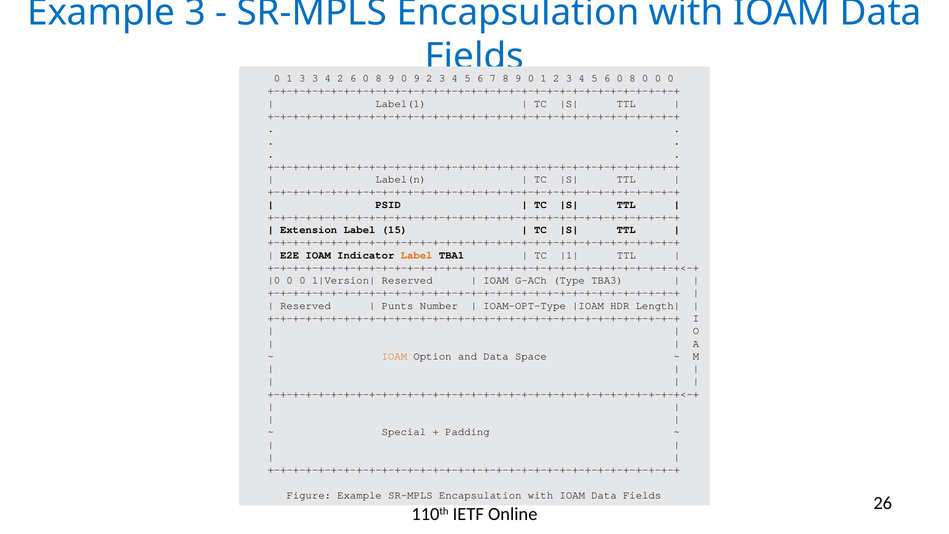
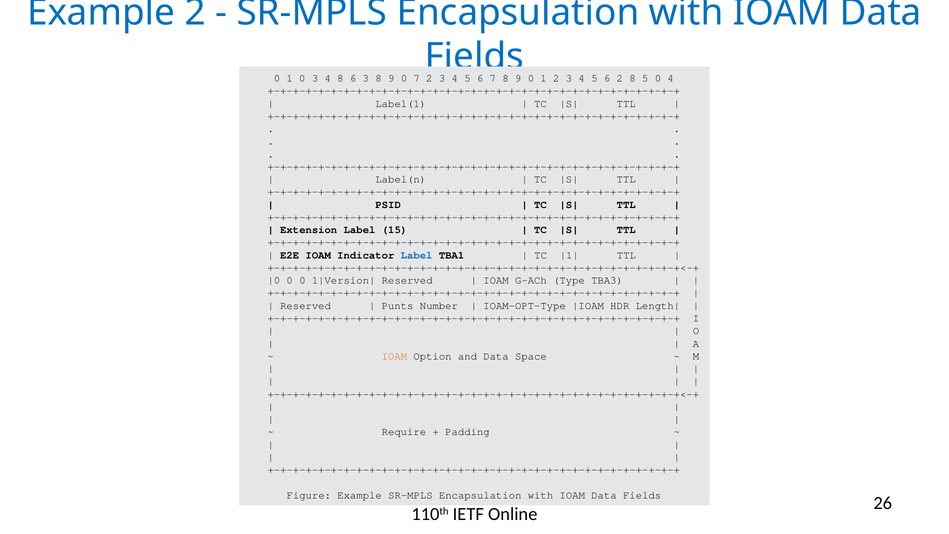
Example 3: 3 -> 2
1 3: 3 -> 0
4 2: 2 -> 8
0 at (366, 78): 0 -> 3
0 9: 9 -> 7
5 6 0: 0 -> 2
8 0: 0 -> 5
0 at (671, 78): 0 -> 4
Label at (417, 255) colour: orange -> blue
Special: Special -> Require
